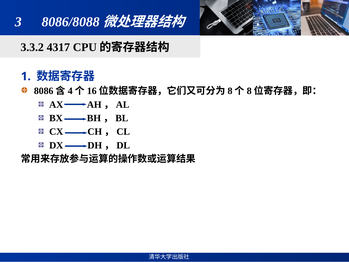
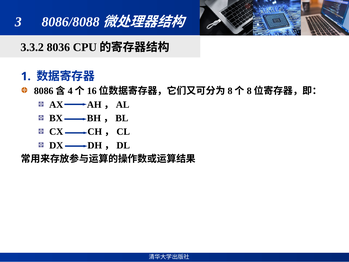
4317: 4317 -> 8036
